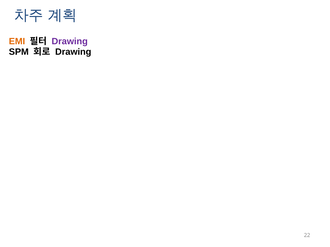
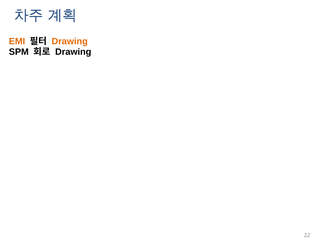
Drawing at (70, 41) colour: purple -> orange
